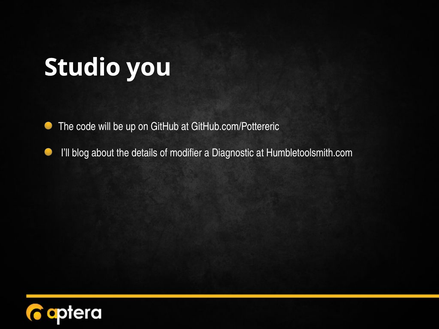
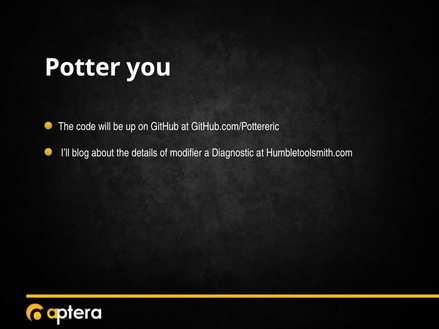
Studio: Studio -> Potter
